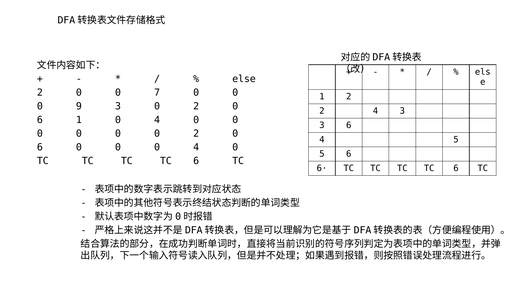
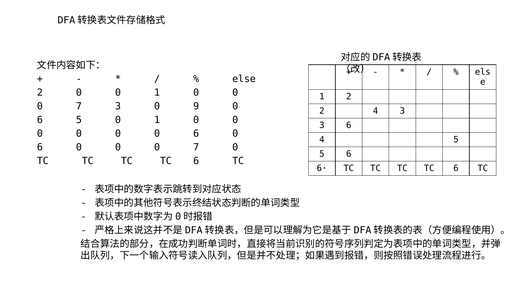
0 0 7: 7 -> 1
9 at (79, 106): 9 -> 7
3 0 2: 2 -> 9
6 1: 1 -> 5
4 at (157, 120): 4 -> 1
0 0 2: 2 -> 6
4 at (196, 147): 4 -> 7
